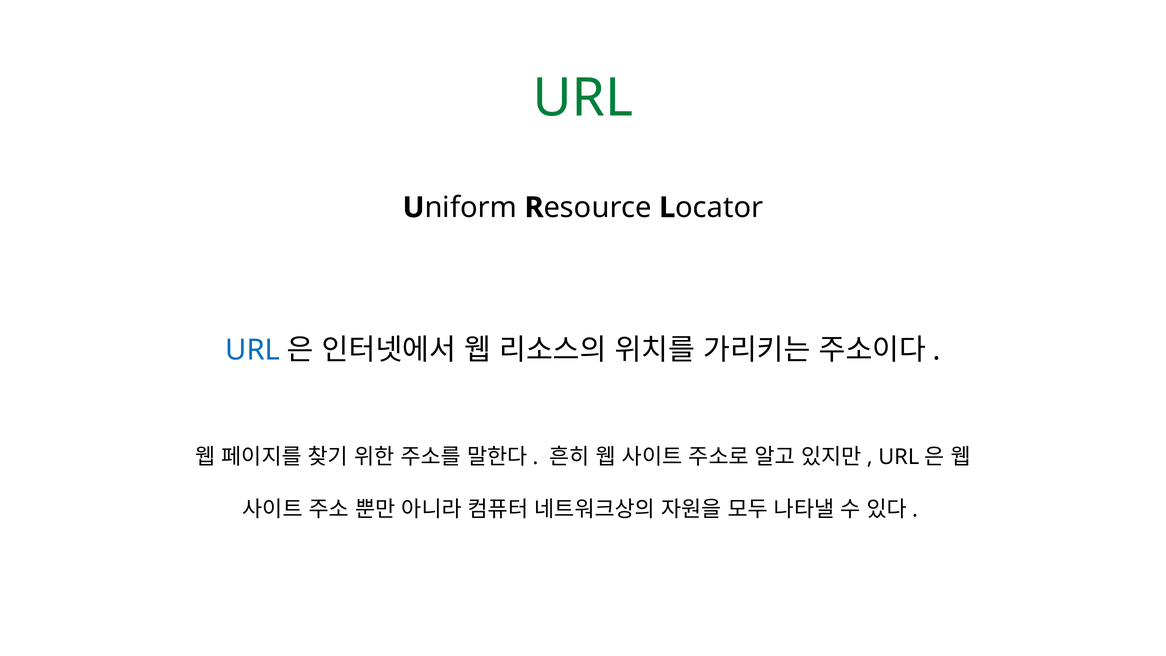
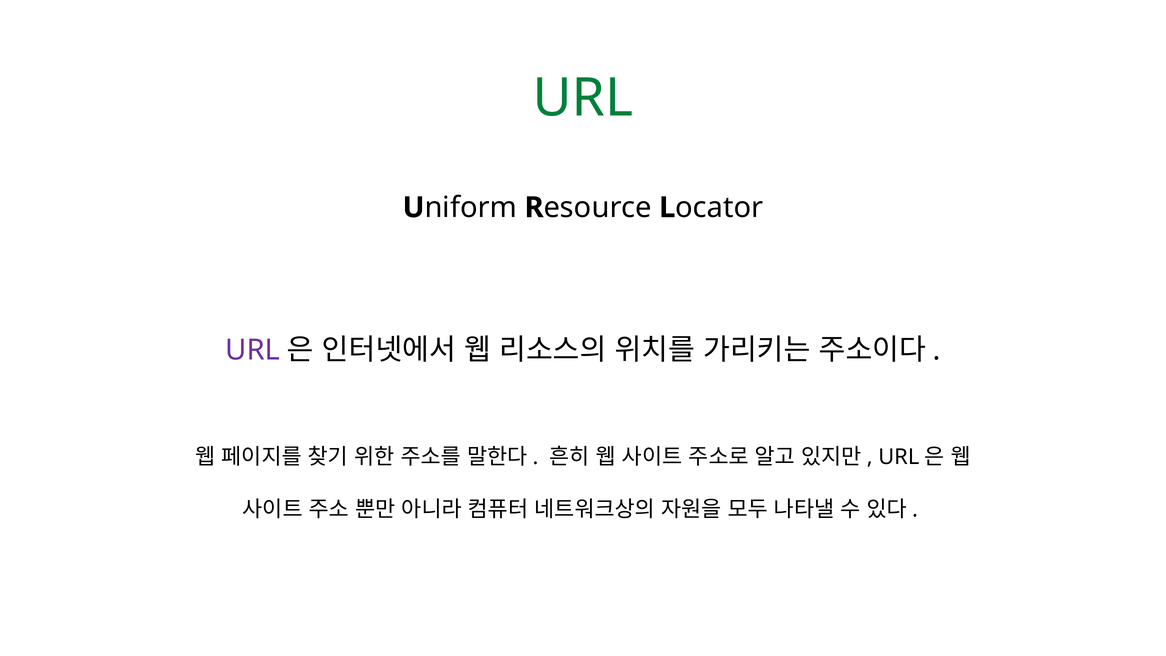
URL at (253, 350) colour: blue -> purple
